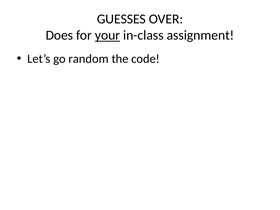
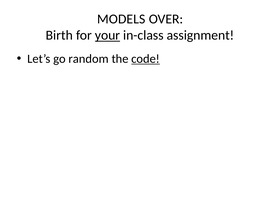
GUESSES: GUESSES -> MODELS
Does: Does -> Birth
code underline: none -> present
